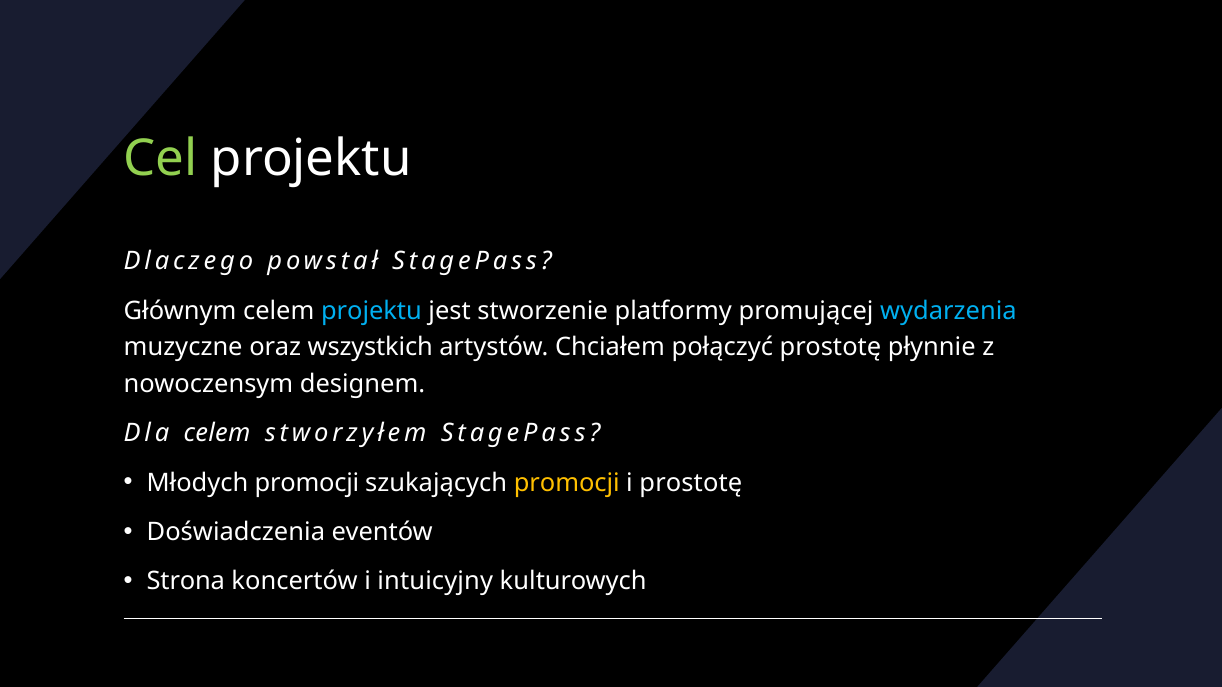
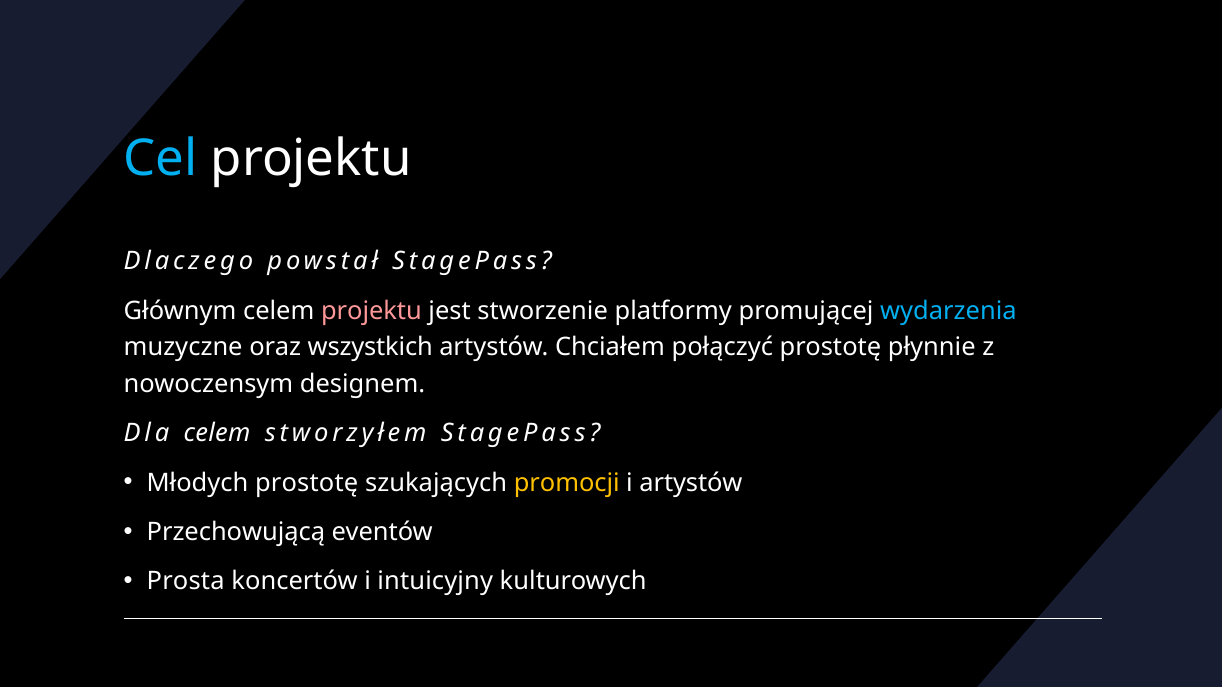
Cel colour: light green -> light blue
projektu at (371, 311) colour: light blue -> pink
Młodych promocji: promocji -> prostotę
i prostotę: prostotę -> artystów
Doświadczenia: Doświadczenia -> Przechowującą
Strona: Strona -> Prosta
